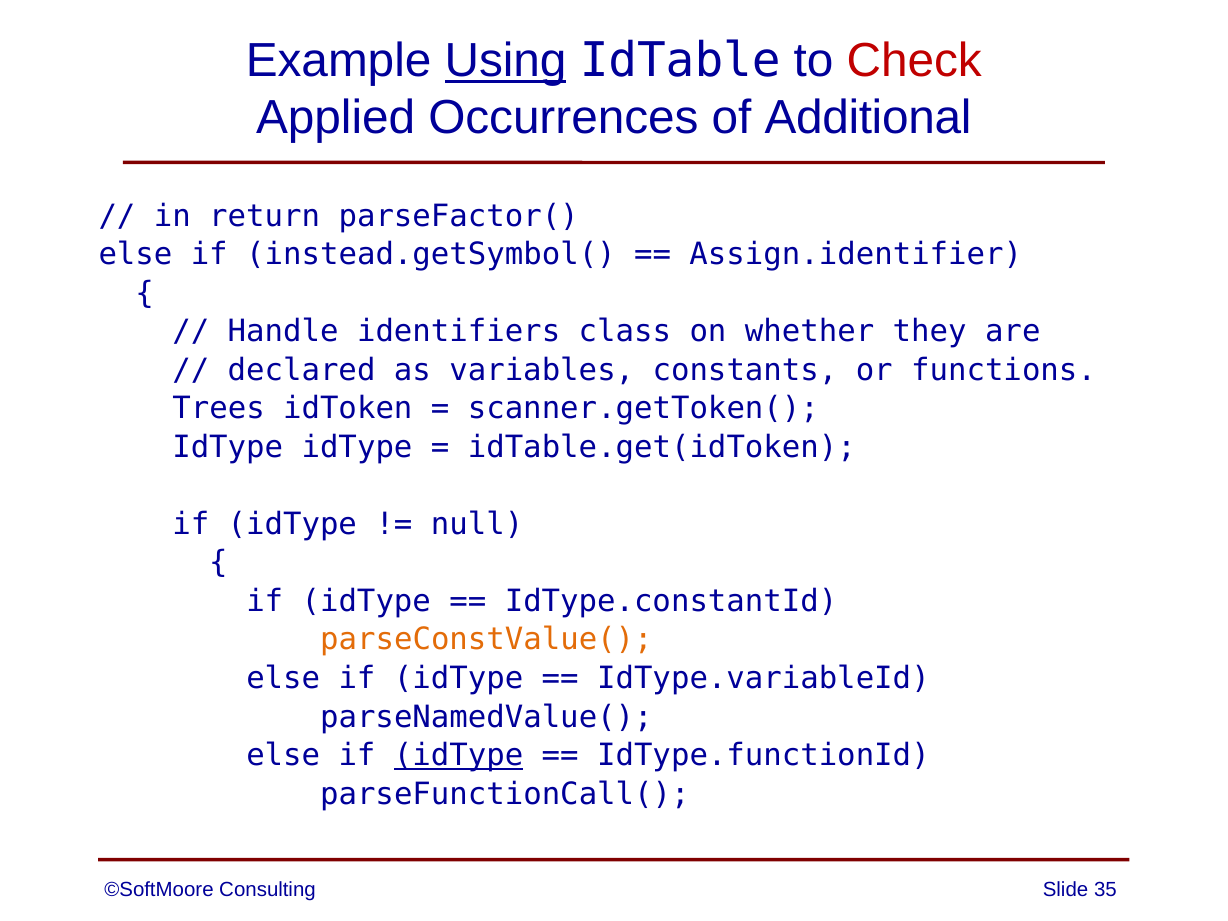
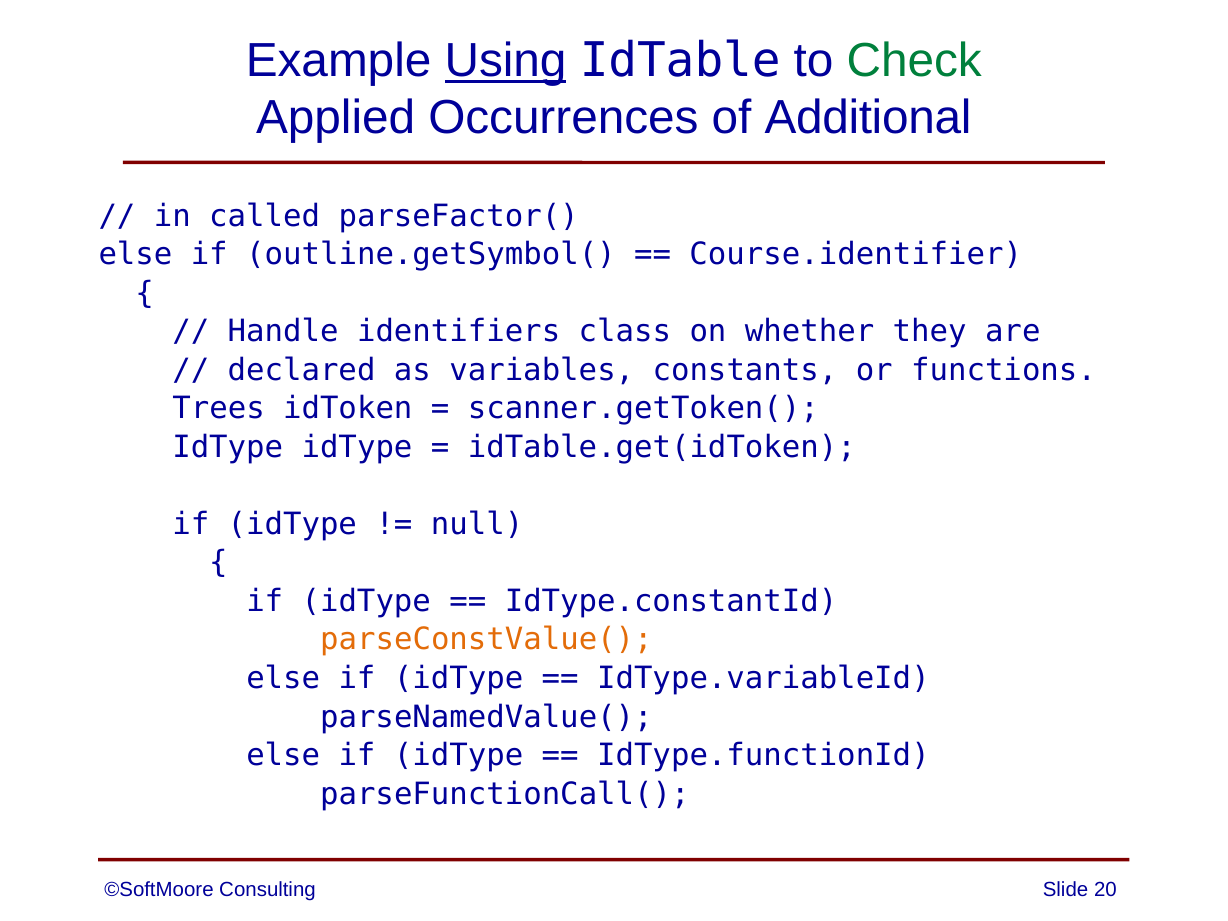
Check colour: red -> green
return: return -> called
instead.getSymbol(: instead.getSymbol( -> outline.getSymbol(
Assign.identifier: Assign.identifier -> Course.identifier
idType at (459, 755) underline: present -> none
35: 35 -> 20
